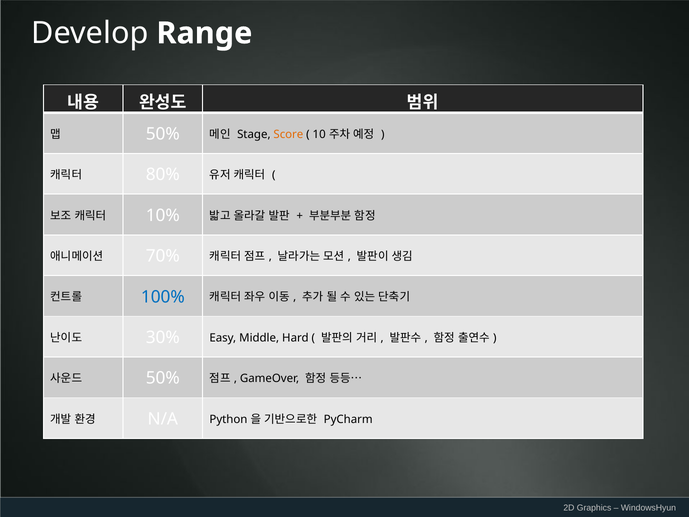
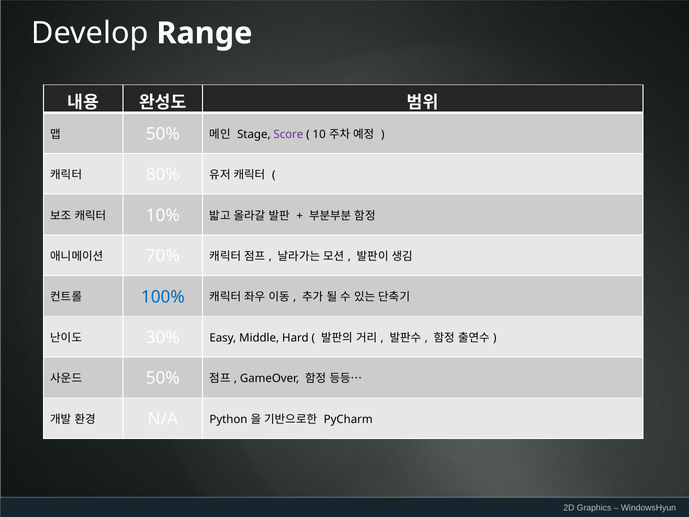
Score colour: orange -> purple
